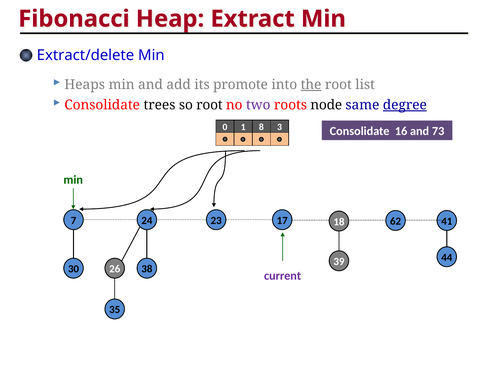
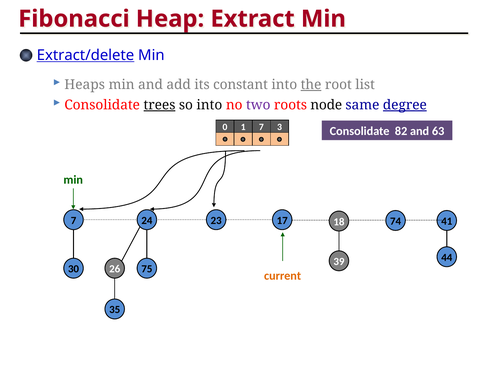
Extract/delete underline: none -> present
promote: promote -> constant
trees underline: none -> present
so root: root -> into
1 8: 8 -> 7
16: 16 -> 82
73: 73 -> 63
62: 62 -> 74
38: 38 -> 75
current colour: purple -> orange
